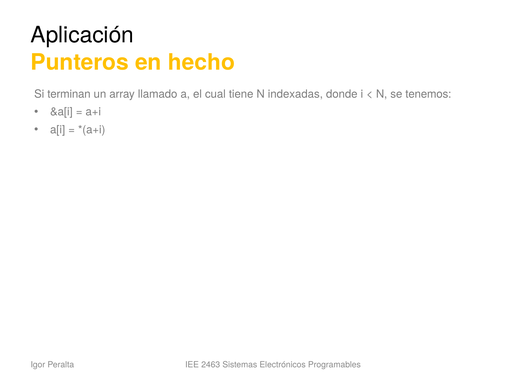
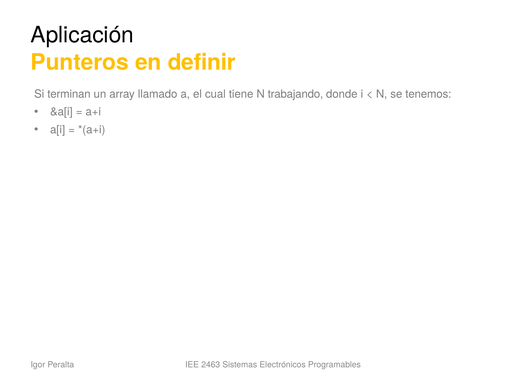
hecho: hecho -> definir
indexadas: indexadas -> trabajando
